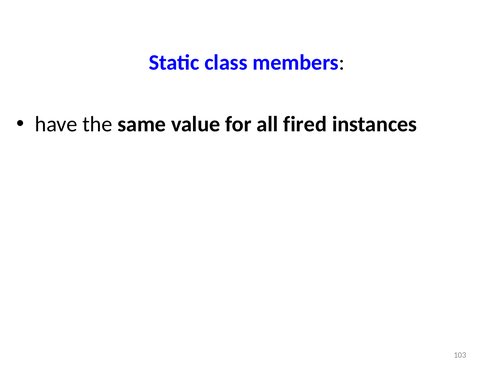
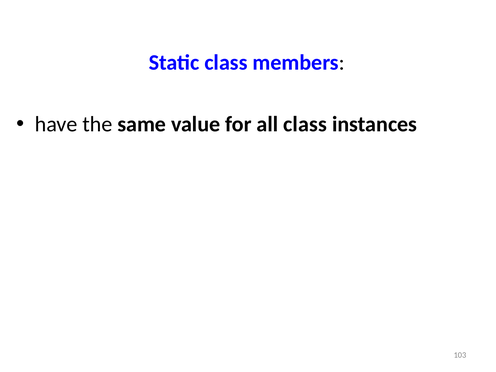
all fired: fired -> class
